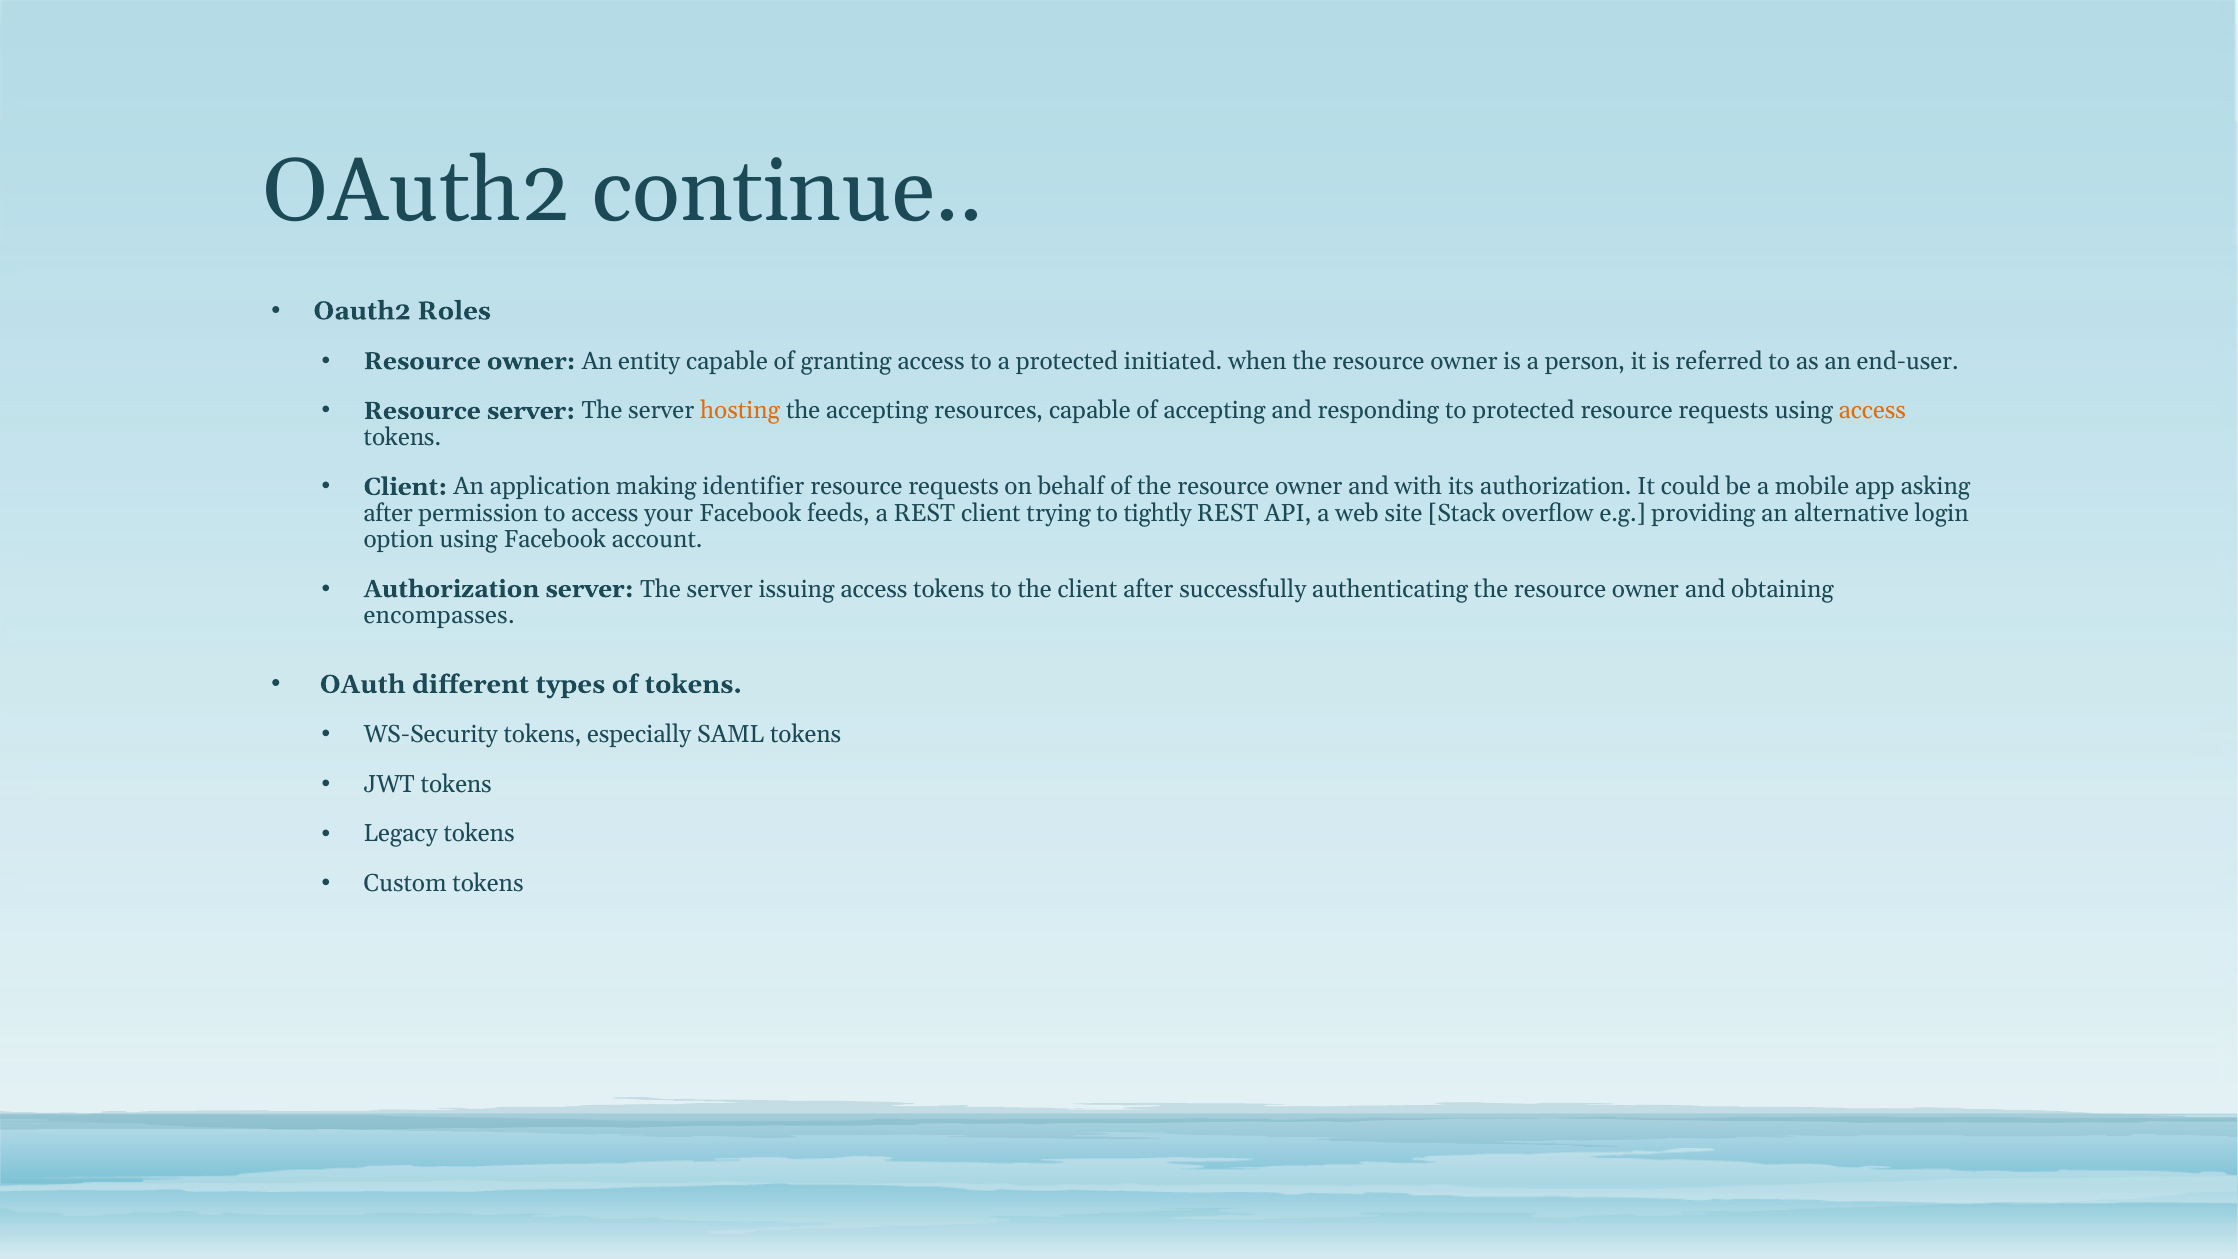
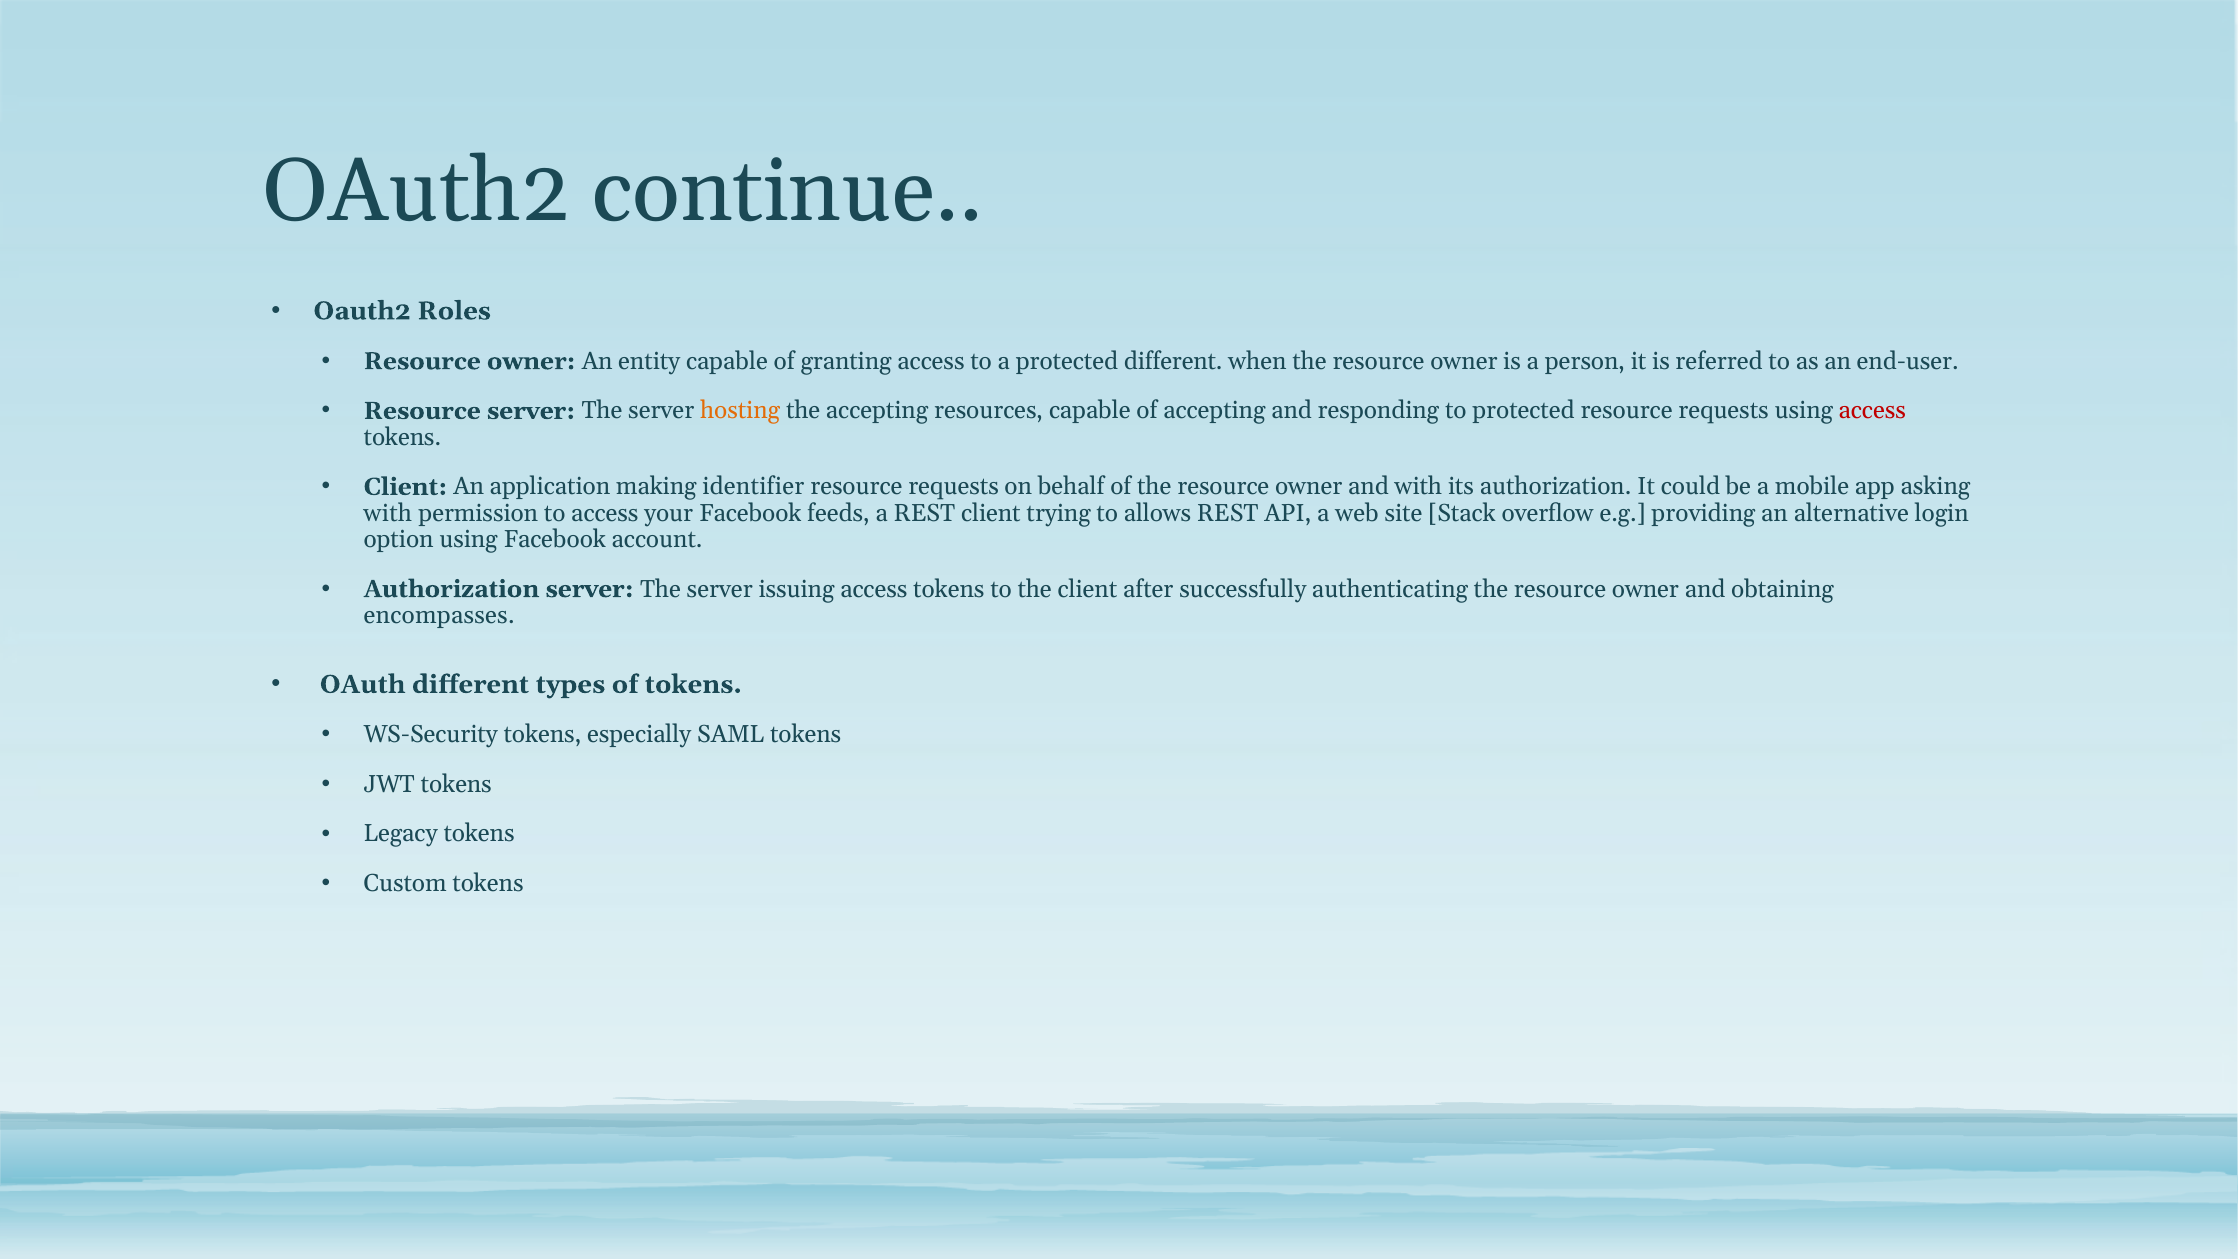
protected initiated: initiated -> different
access at (1872, 411) colour: orange -> red
after at (388, 513): after -> with
tightly: tightly -> allows
